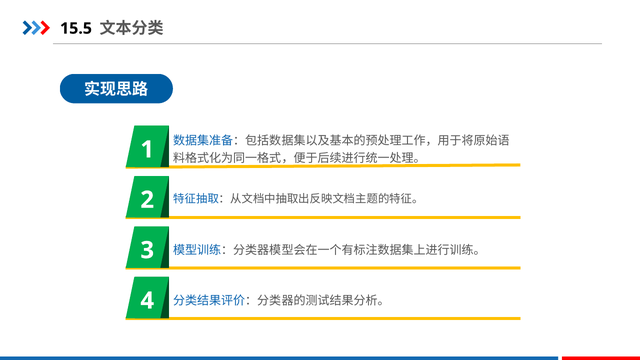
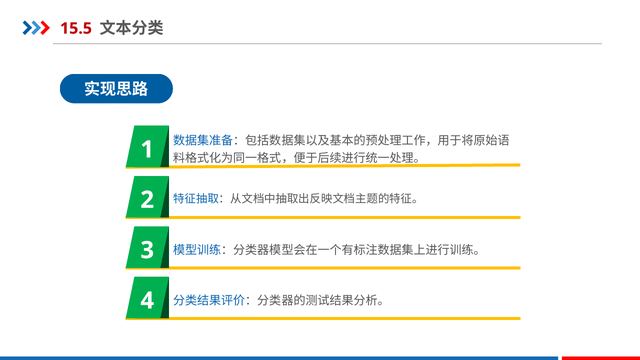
15.5 colour: black -> red
